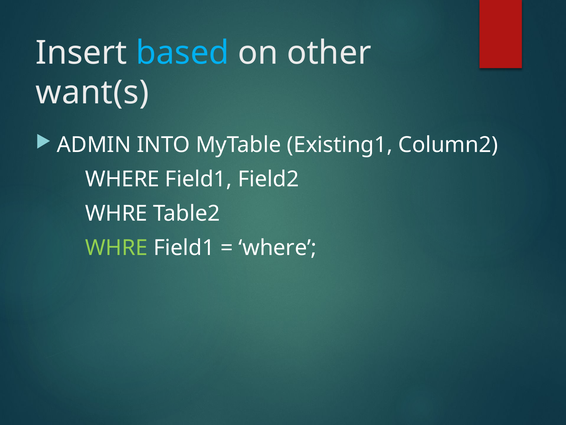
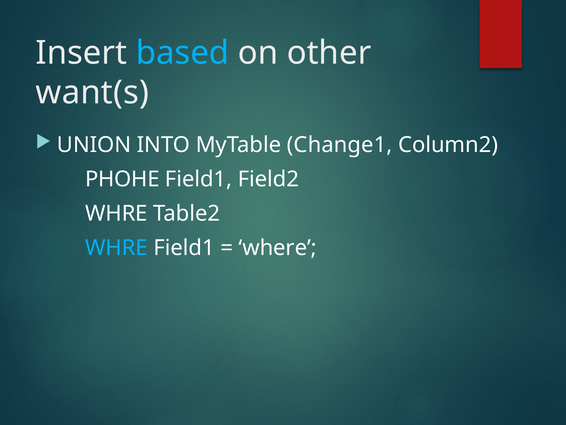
ADMIN: ADMIN -> UNION
Existing1: Existing1 -> Change1
WHERE at (122, 179): WHERE -> PHOHE
WHRE at (117, 248) colour: light green -> light blue
